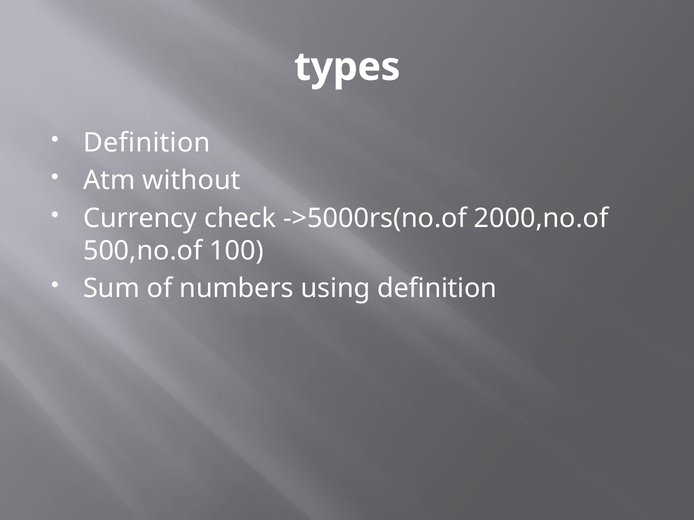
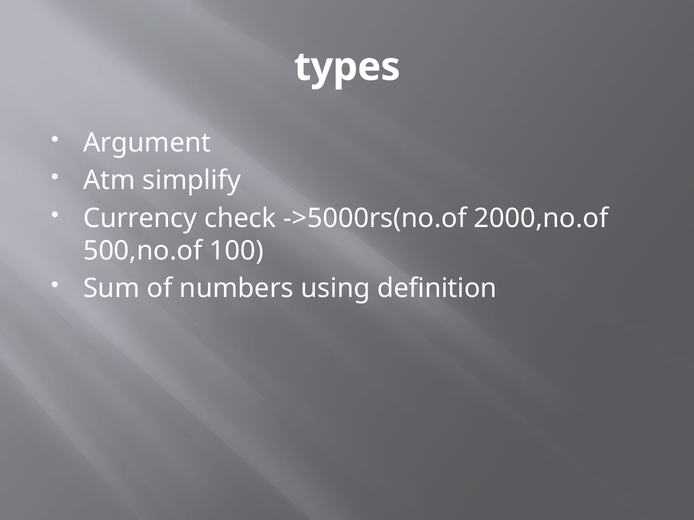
Definition at (147, 143): Definition -> Argument
without: without -> simplify
